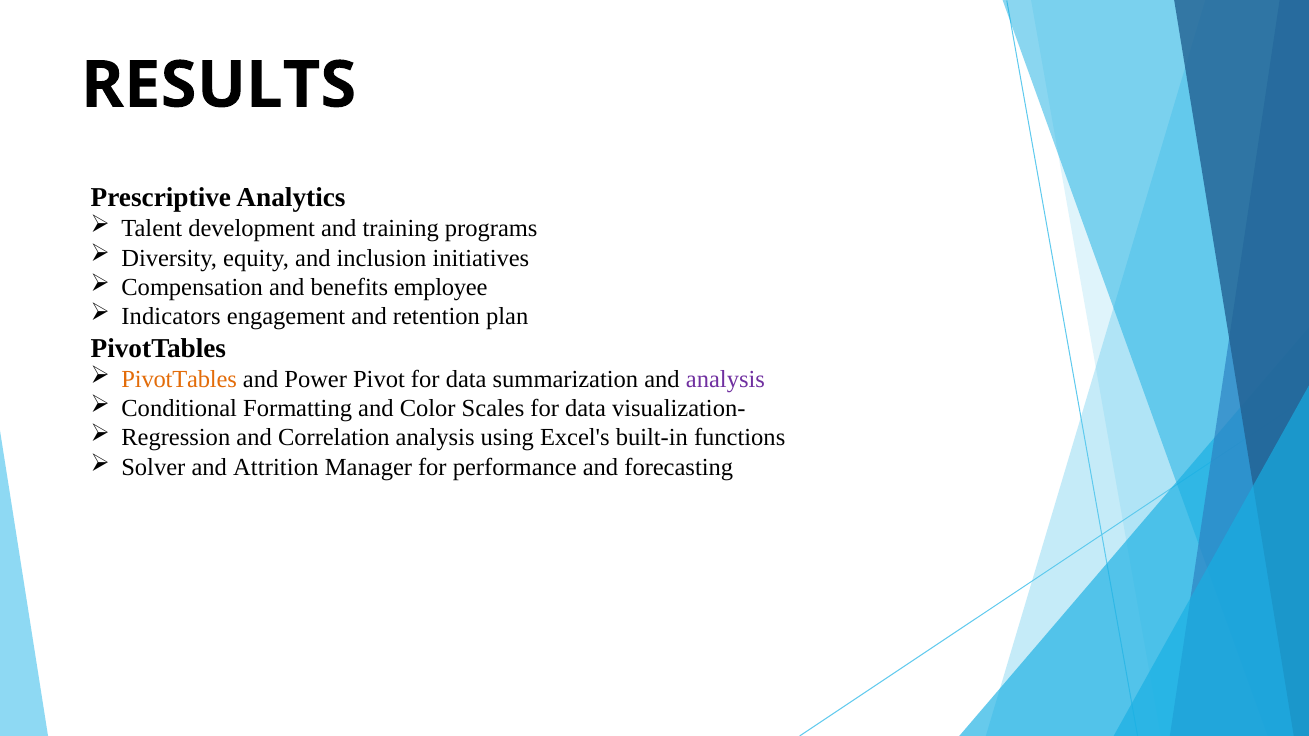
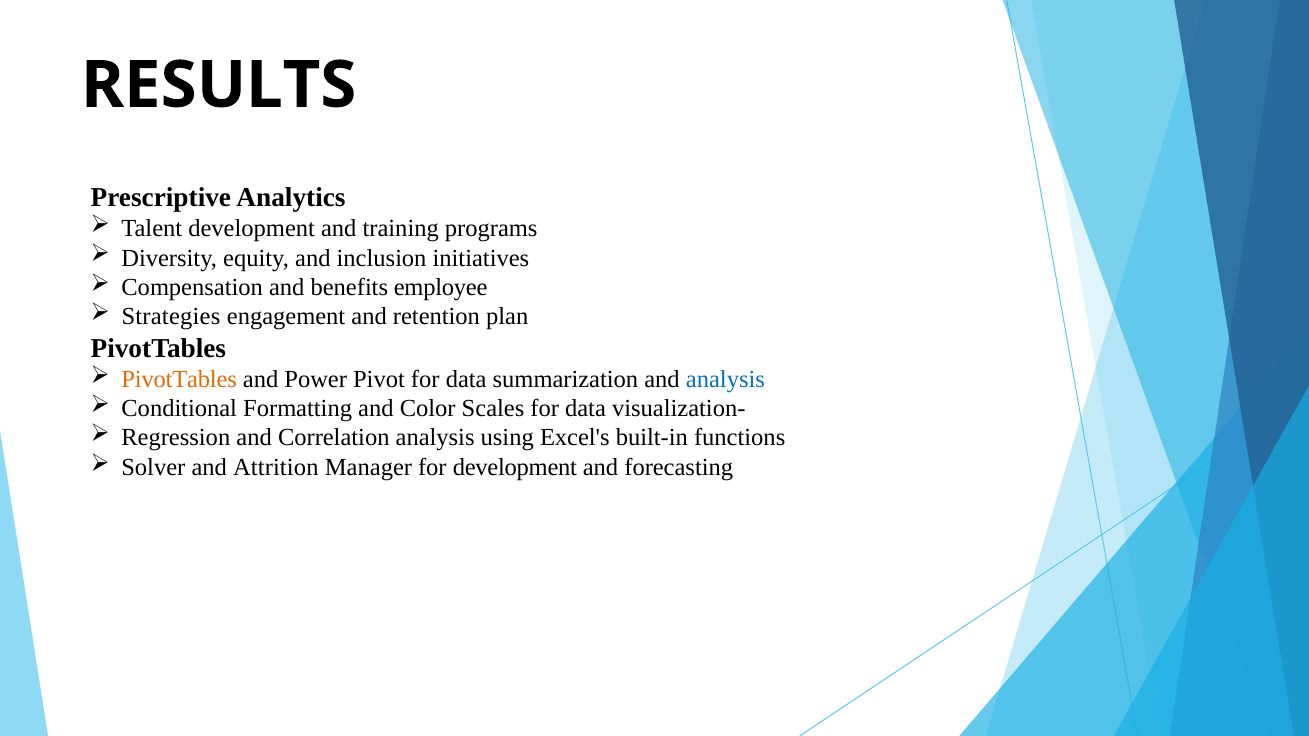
Indicators: Indicators -> Strategies
analysis at (725, 379) colour: purple -> blue
for performance: performance -> development
